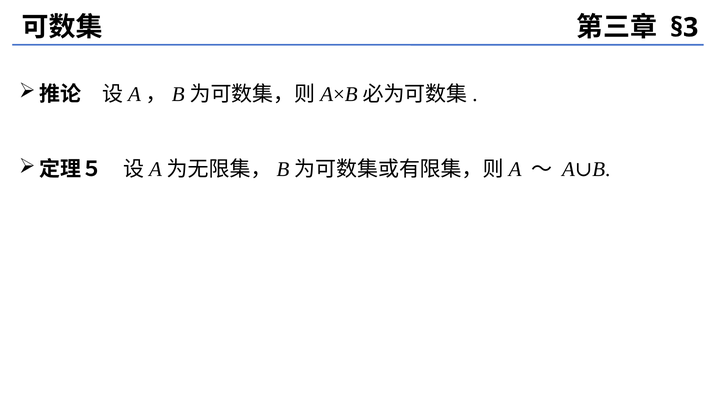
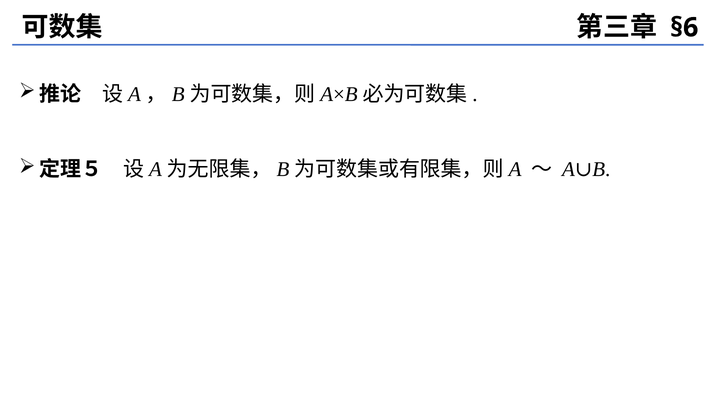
§3: §3 -> §6
